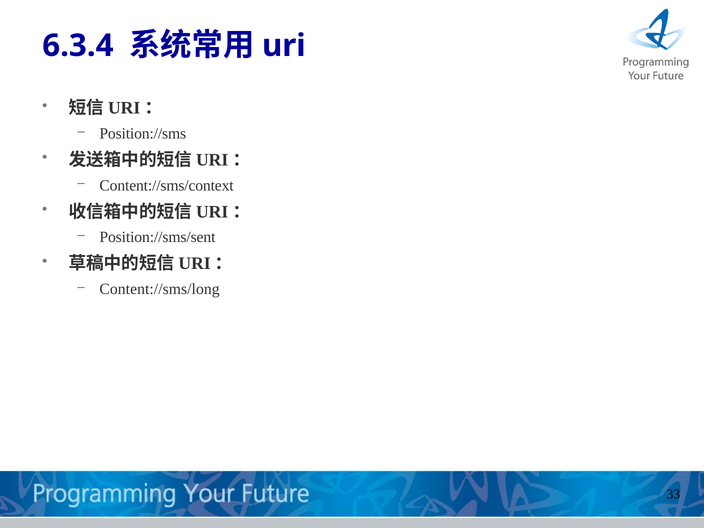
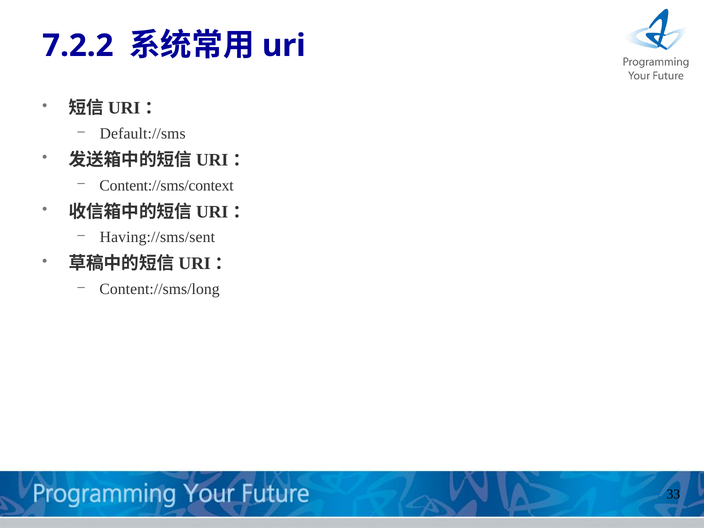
6.3.4: 6.3.4 -> 7.2.2
Position://sms: Position://sms -> Default://sms
Position://sms/sent: Position://sms/sent -> Having://sms/sent
